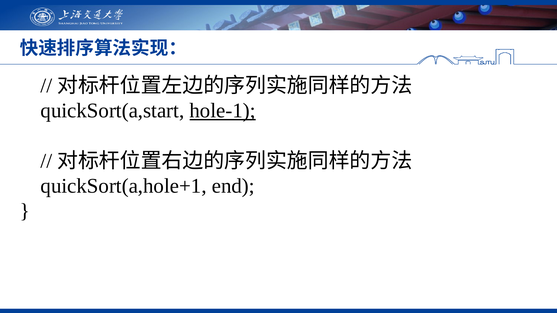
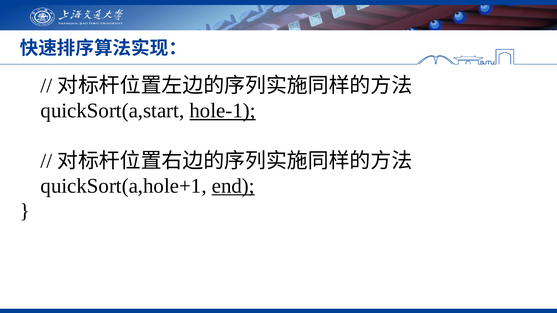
end underline: none -> present
